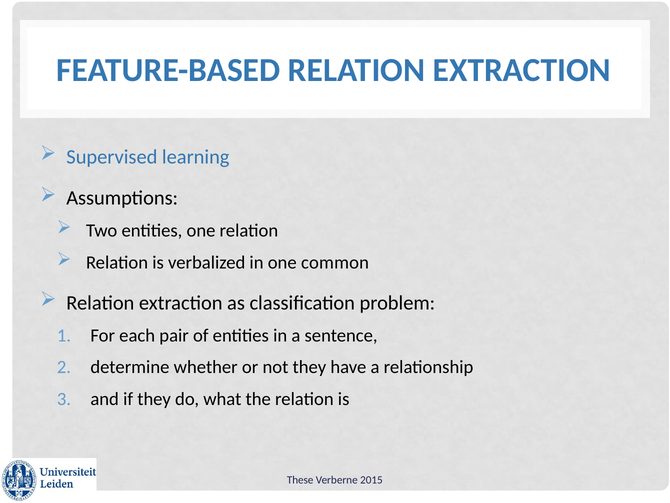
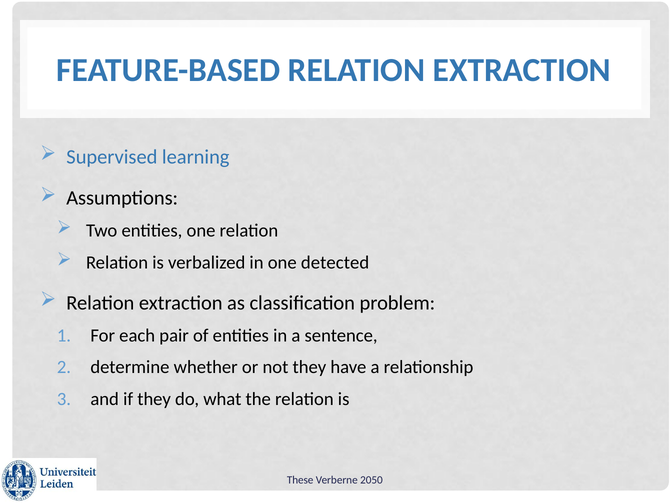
common: common -> detected
2015: 2015 -> 2050
